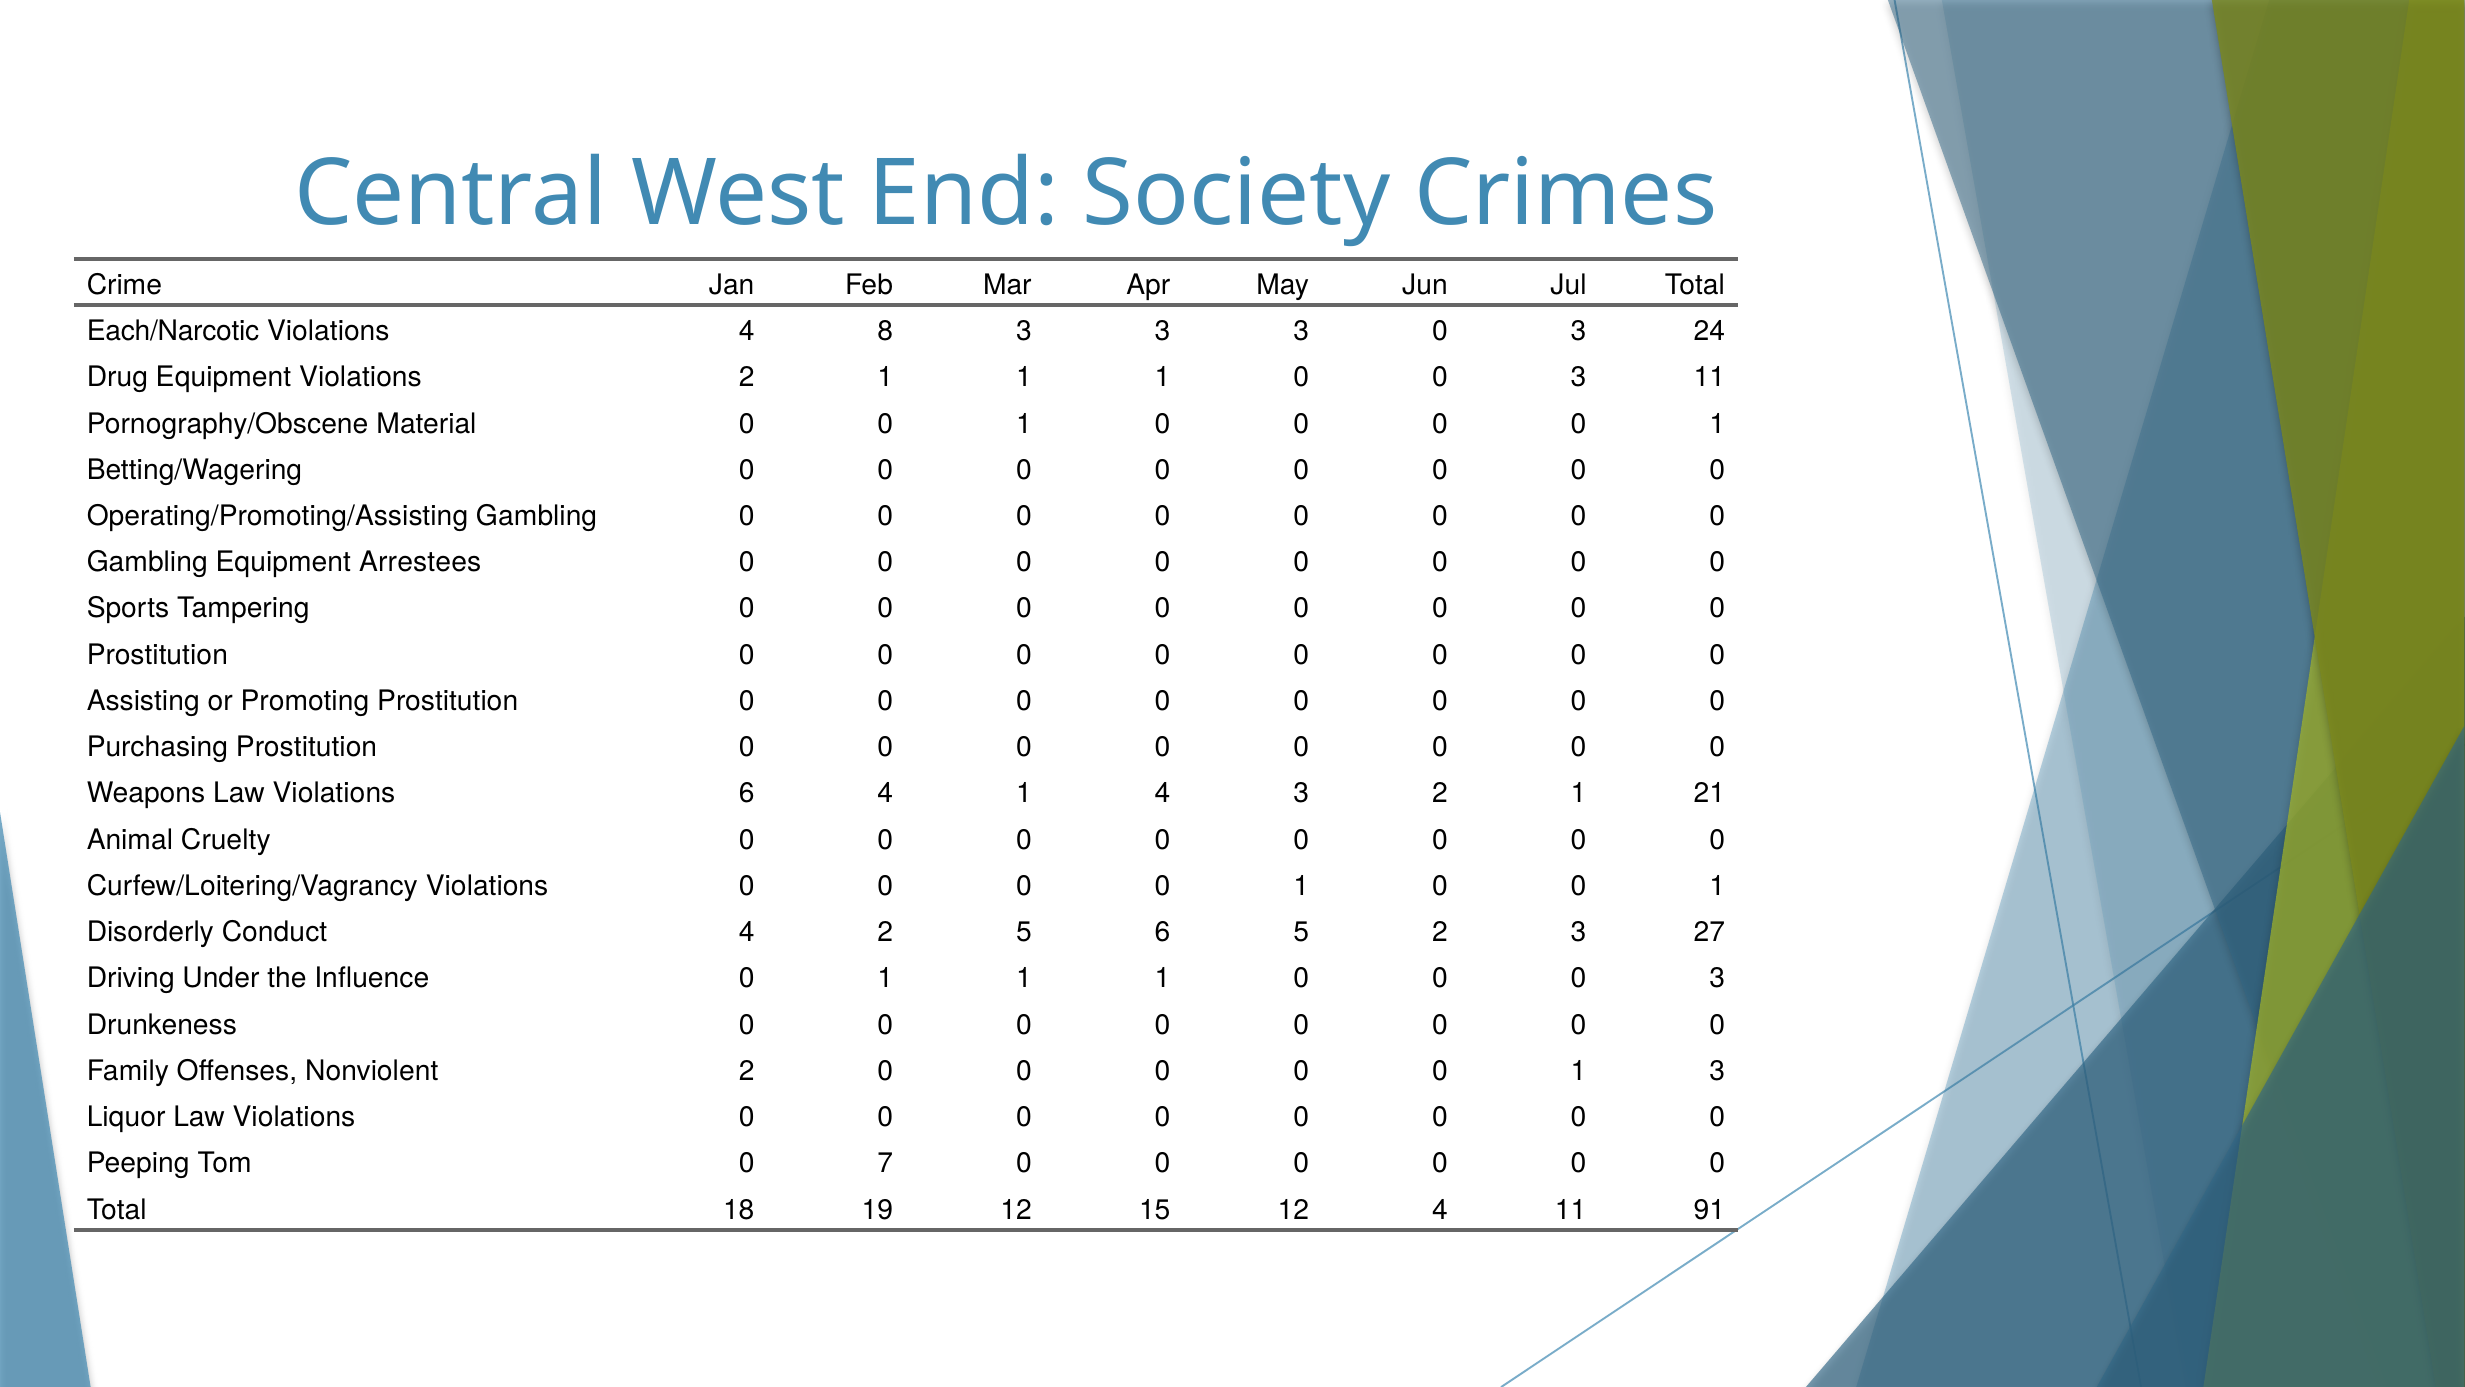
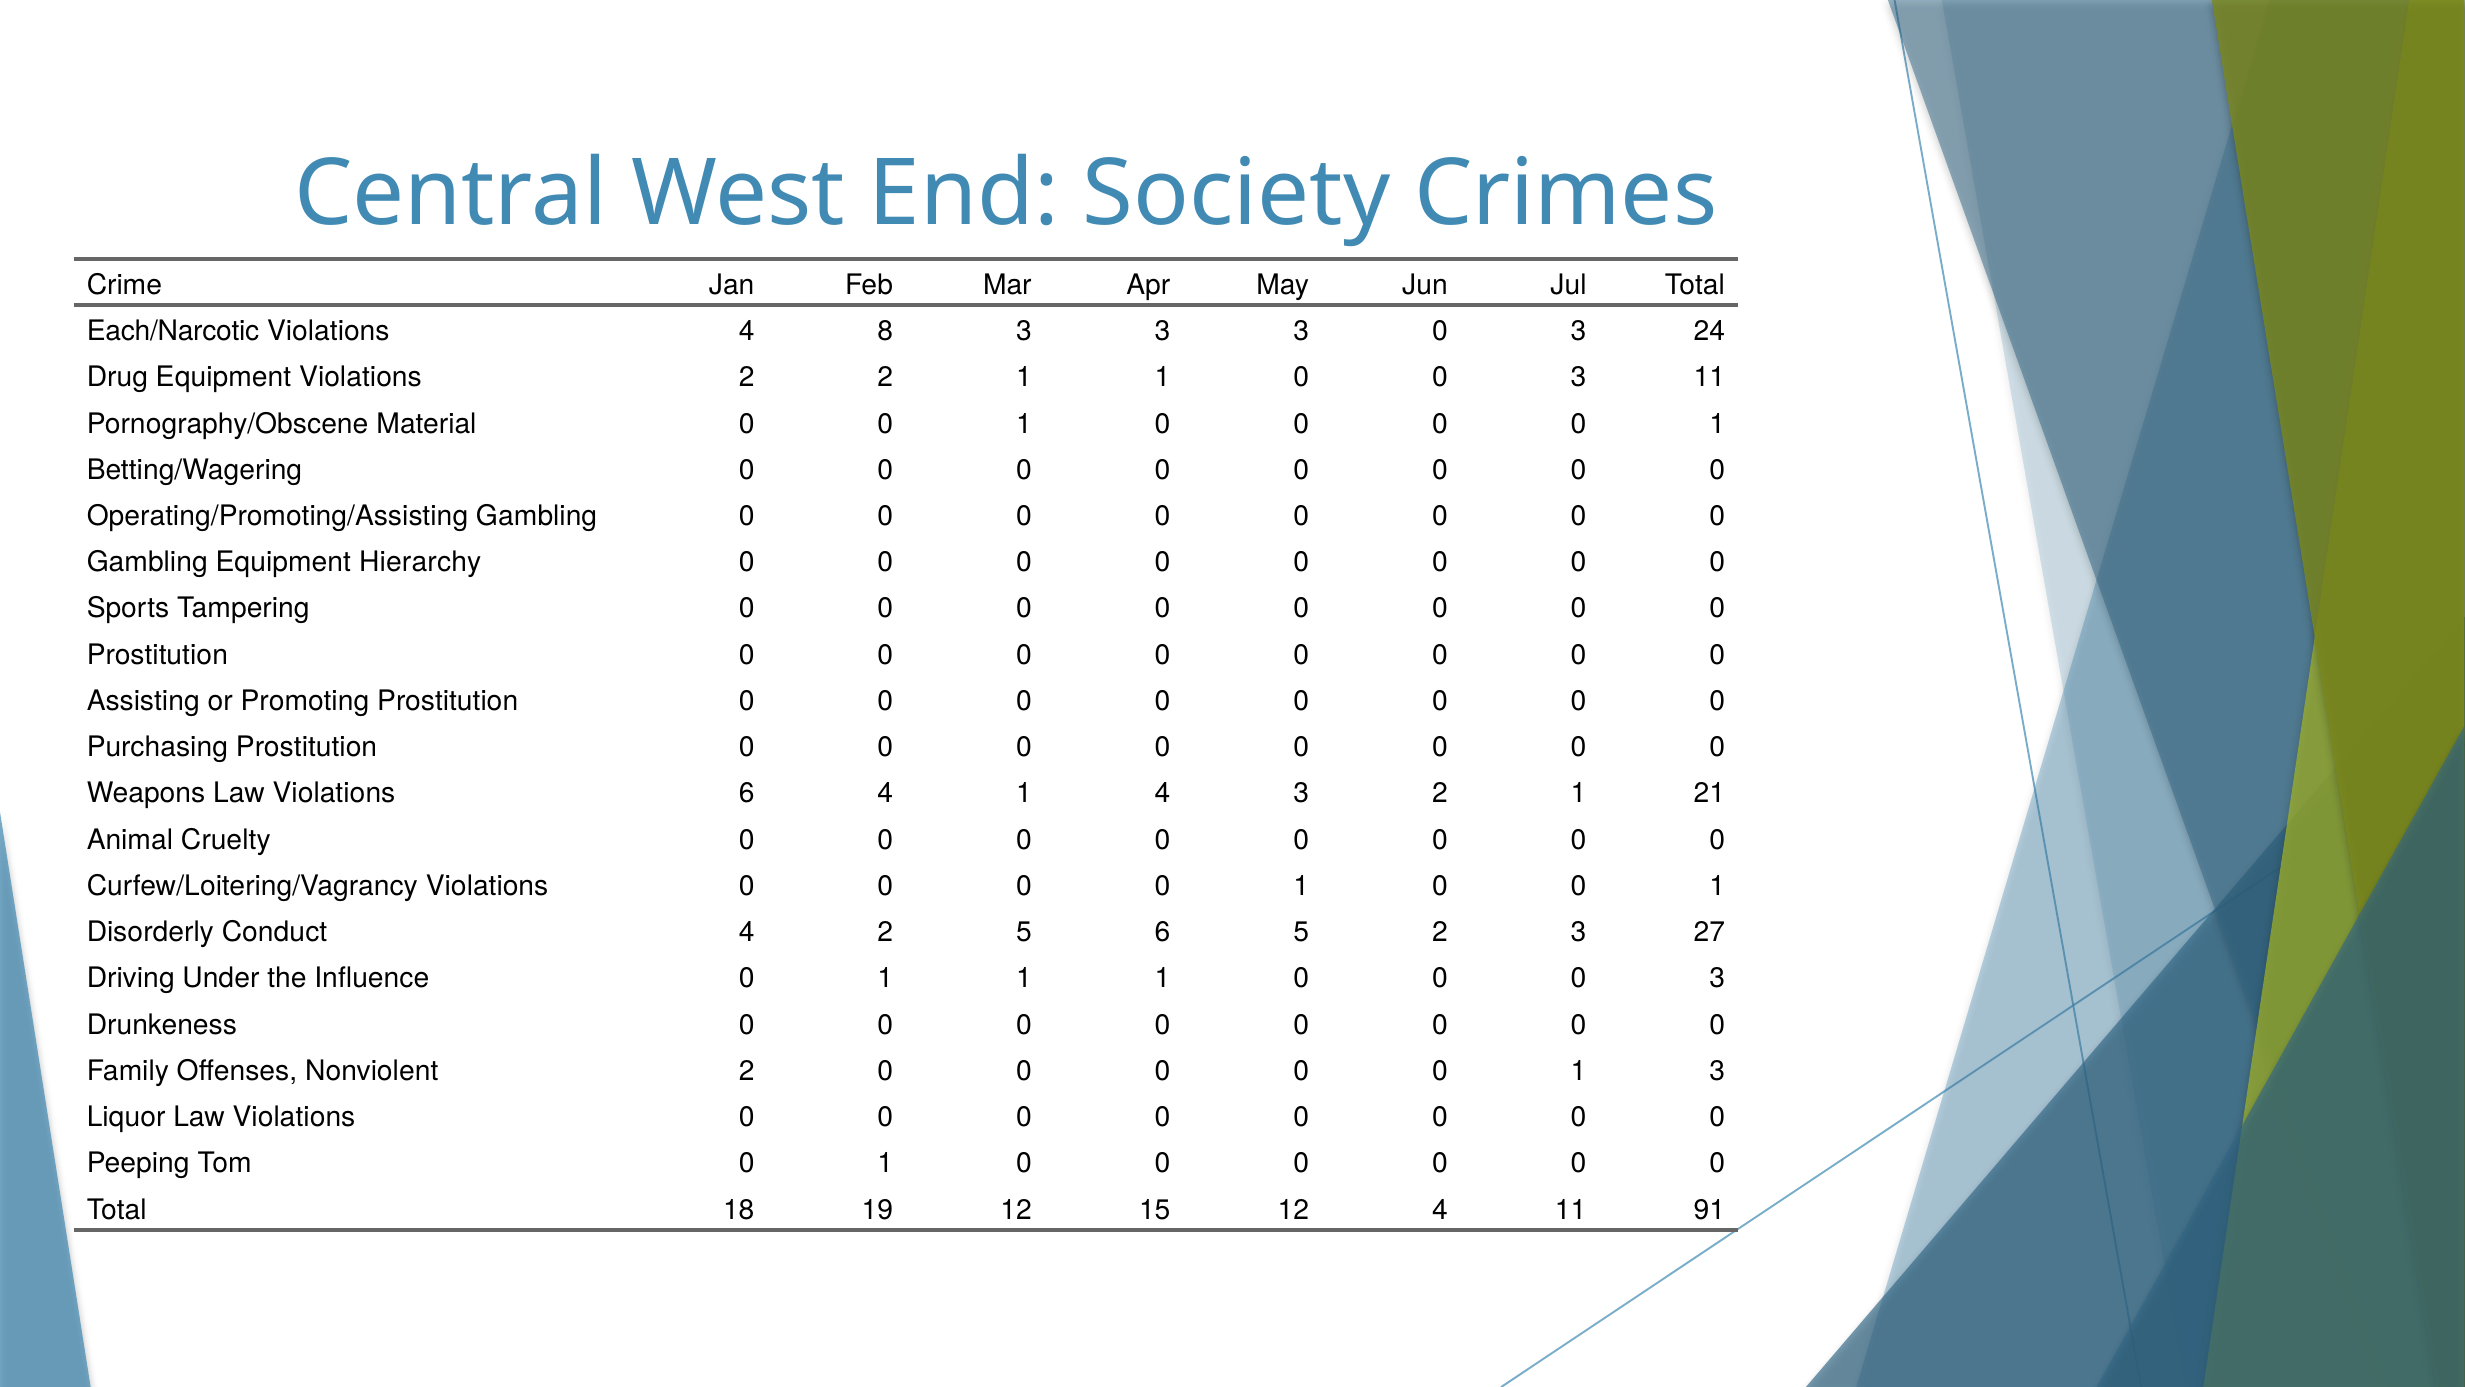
Violations 2 1: 1 -> 2
Arrestees: Arrestees -> Hierarchy
Tom 0 7: 7 -> 1
